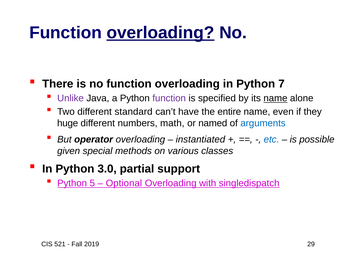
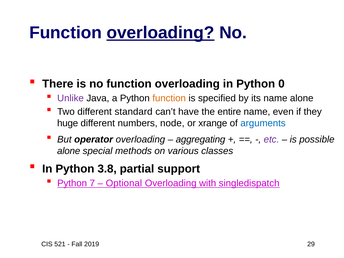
7: 7 -> 0
function at (169, 98) colour: purple -> orange
name at (275, 98) underline: present -> none
math: math -> node
named: named -> xrange
instantiated: instantiated -> aggregating
etc colour: blue -> purple
given at (69, 151): given -> alone
3.0: 3.0 -> 3.8
5: 5 -> 7
